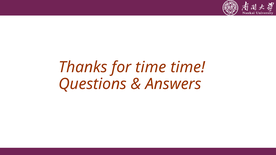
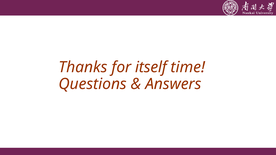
for time: time -> itself
